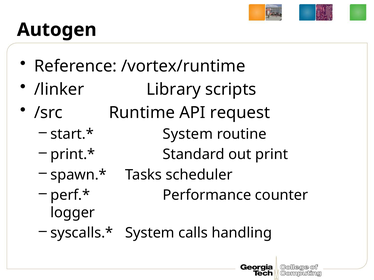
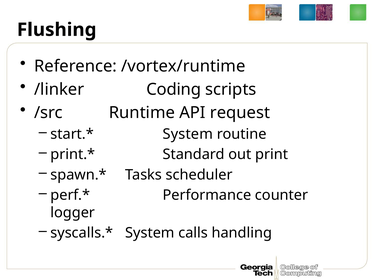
Autogen: Autogen -> Flushing
Library: Library -> Coding
